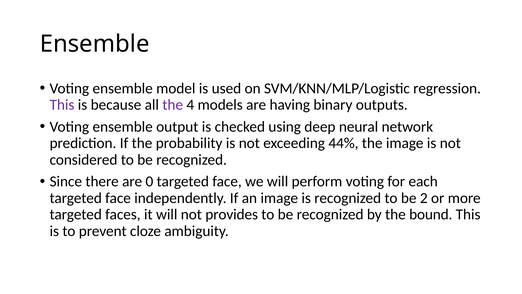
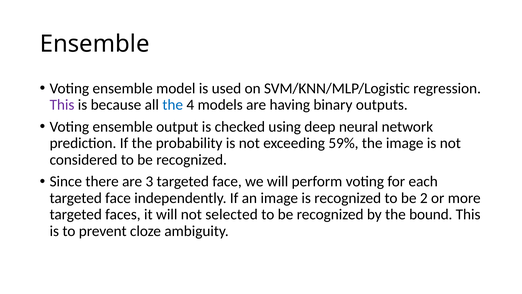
the at (173, 105) colour: purple -> blue
44%: 44% -> 59%
0: 0 -> 3
provides: provides -> selected
